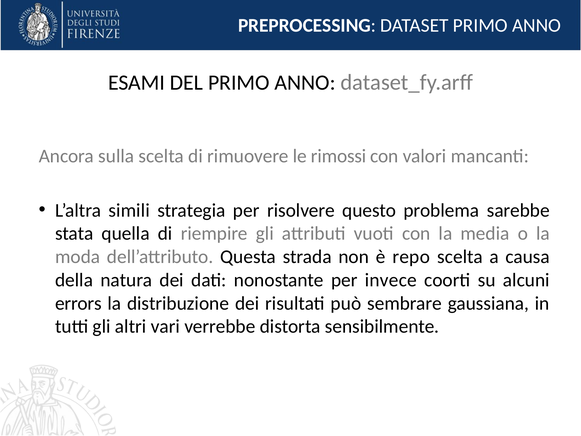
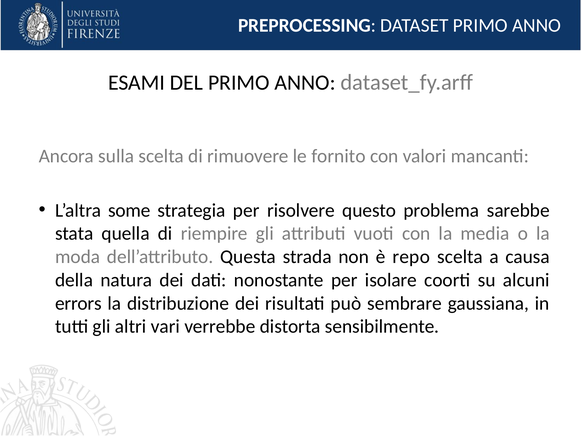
rimossi: rimossi -> fornito
simili: simili -> some
invece: invece -> isolare
